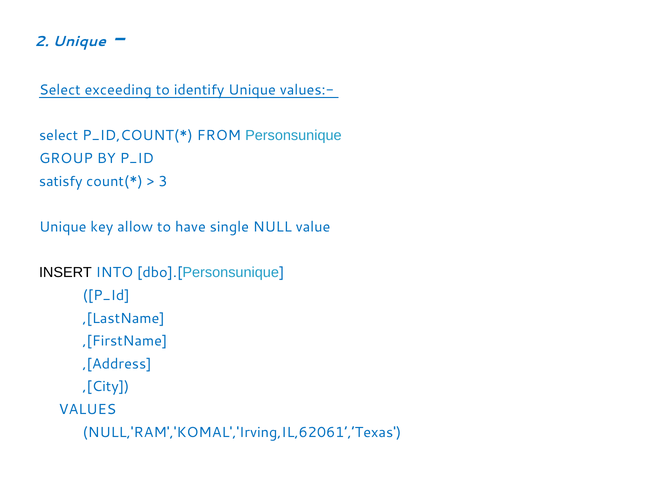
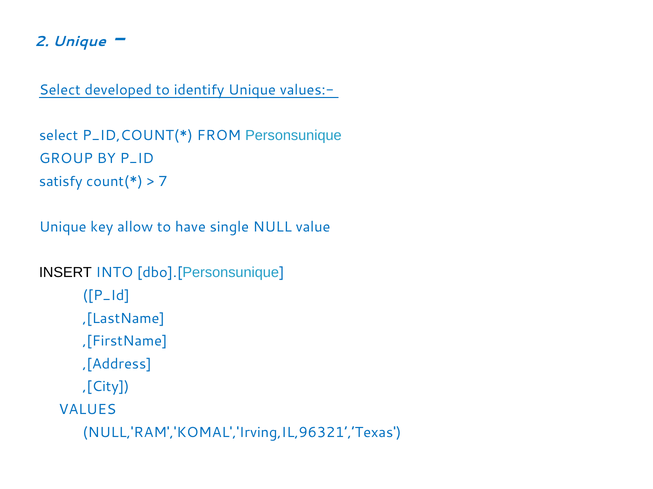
exceeding: exceeding -> developed
3: 3 -> 7
NULL,'RAM','KOMAL','Irving,IL,62061’,’Texas: NULL,'RAM','KOMAL','Irving,IL,62061’,’Texas -> NULL,'RAM','KOMAL','Irving,IL,96321’,’Texas
